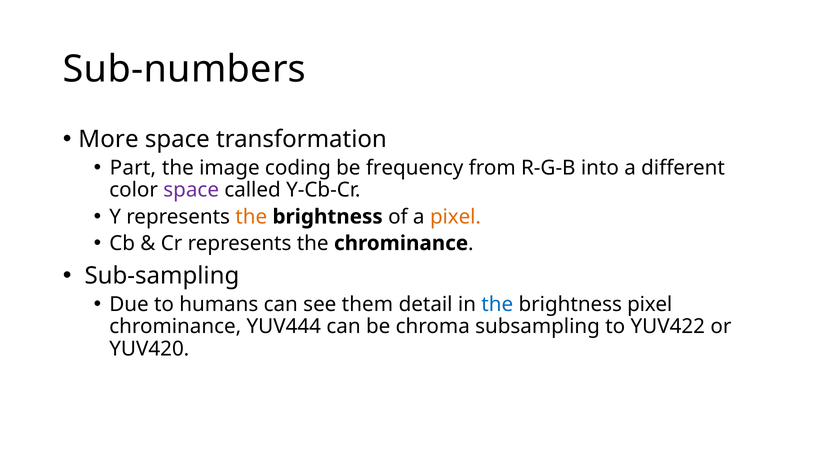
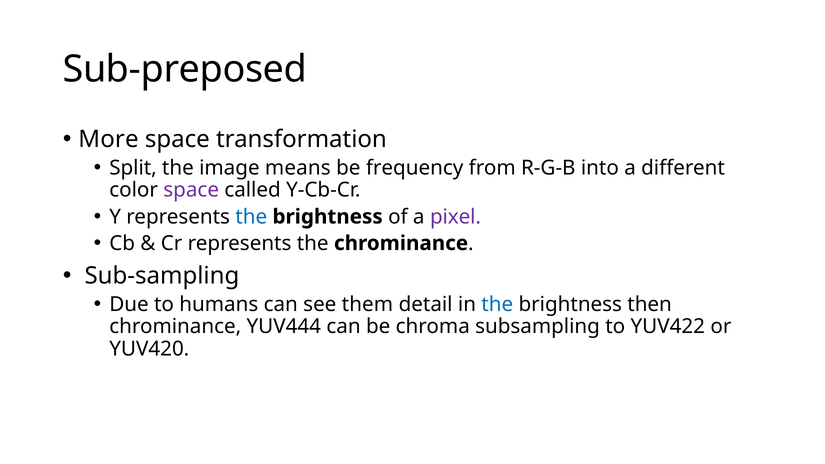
Sub-numbers: Sub-numbers -> Sub-preposed
Part: Part -> Split
coding: coding -> means
the at (251, 217) colour: orange -> blue
pixel at (456, 217) colour: orange -> purple
brightness pixel: pixel -> then
